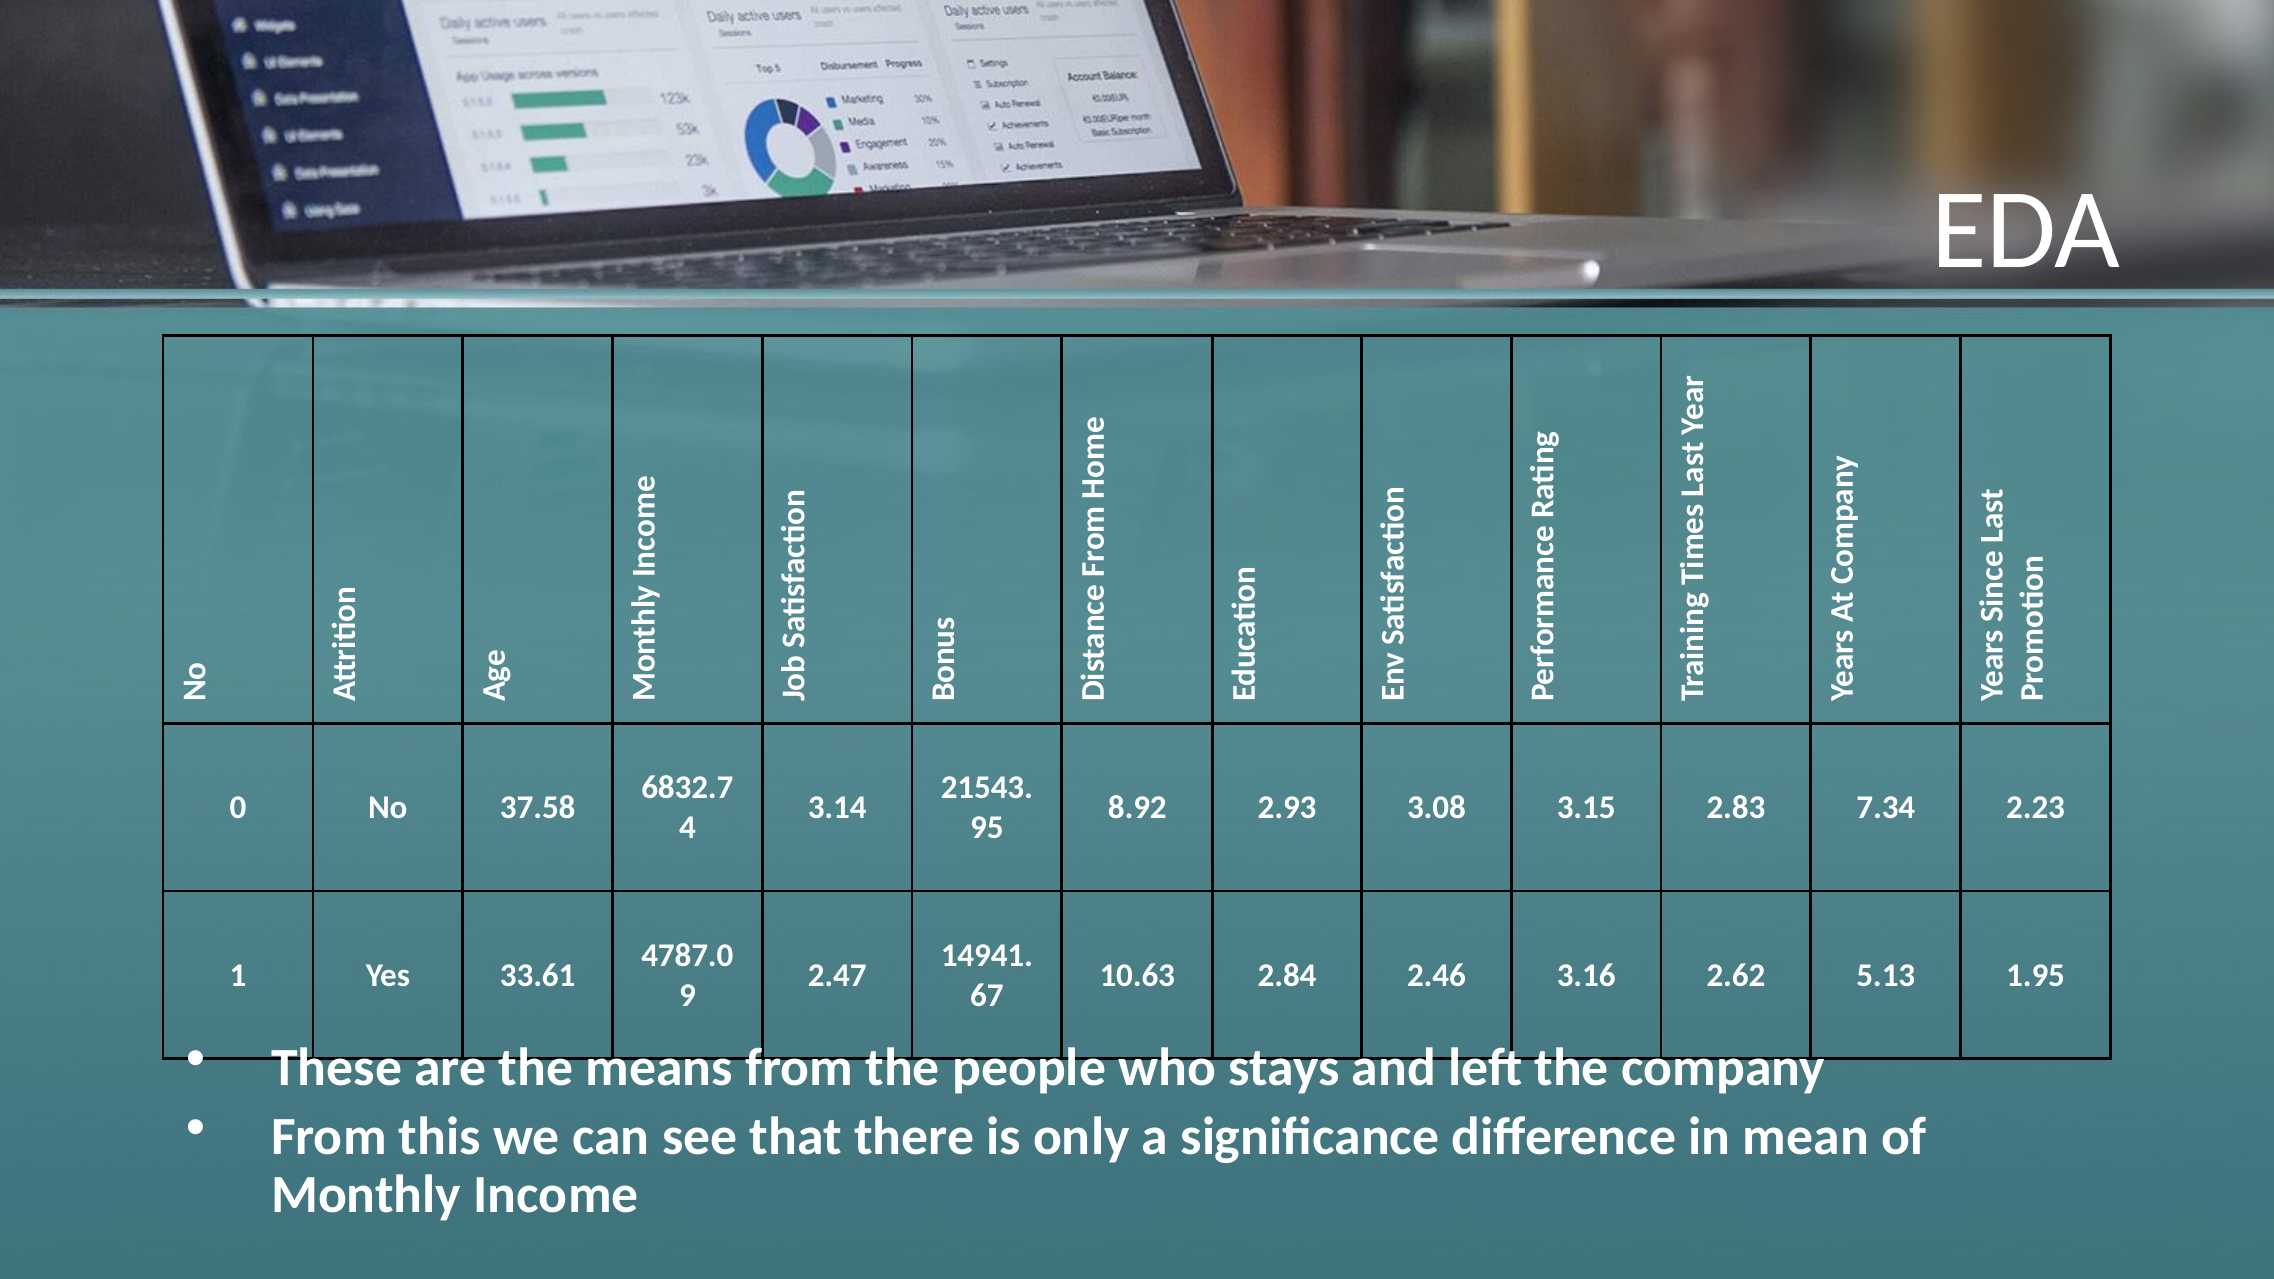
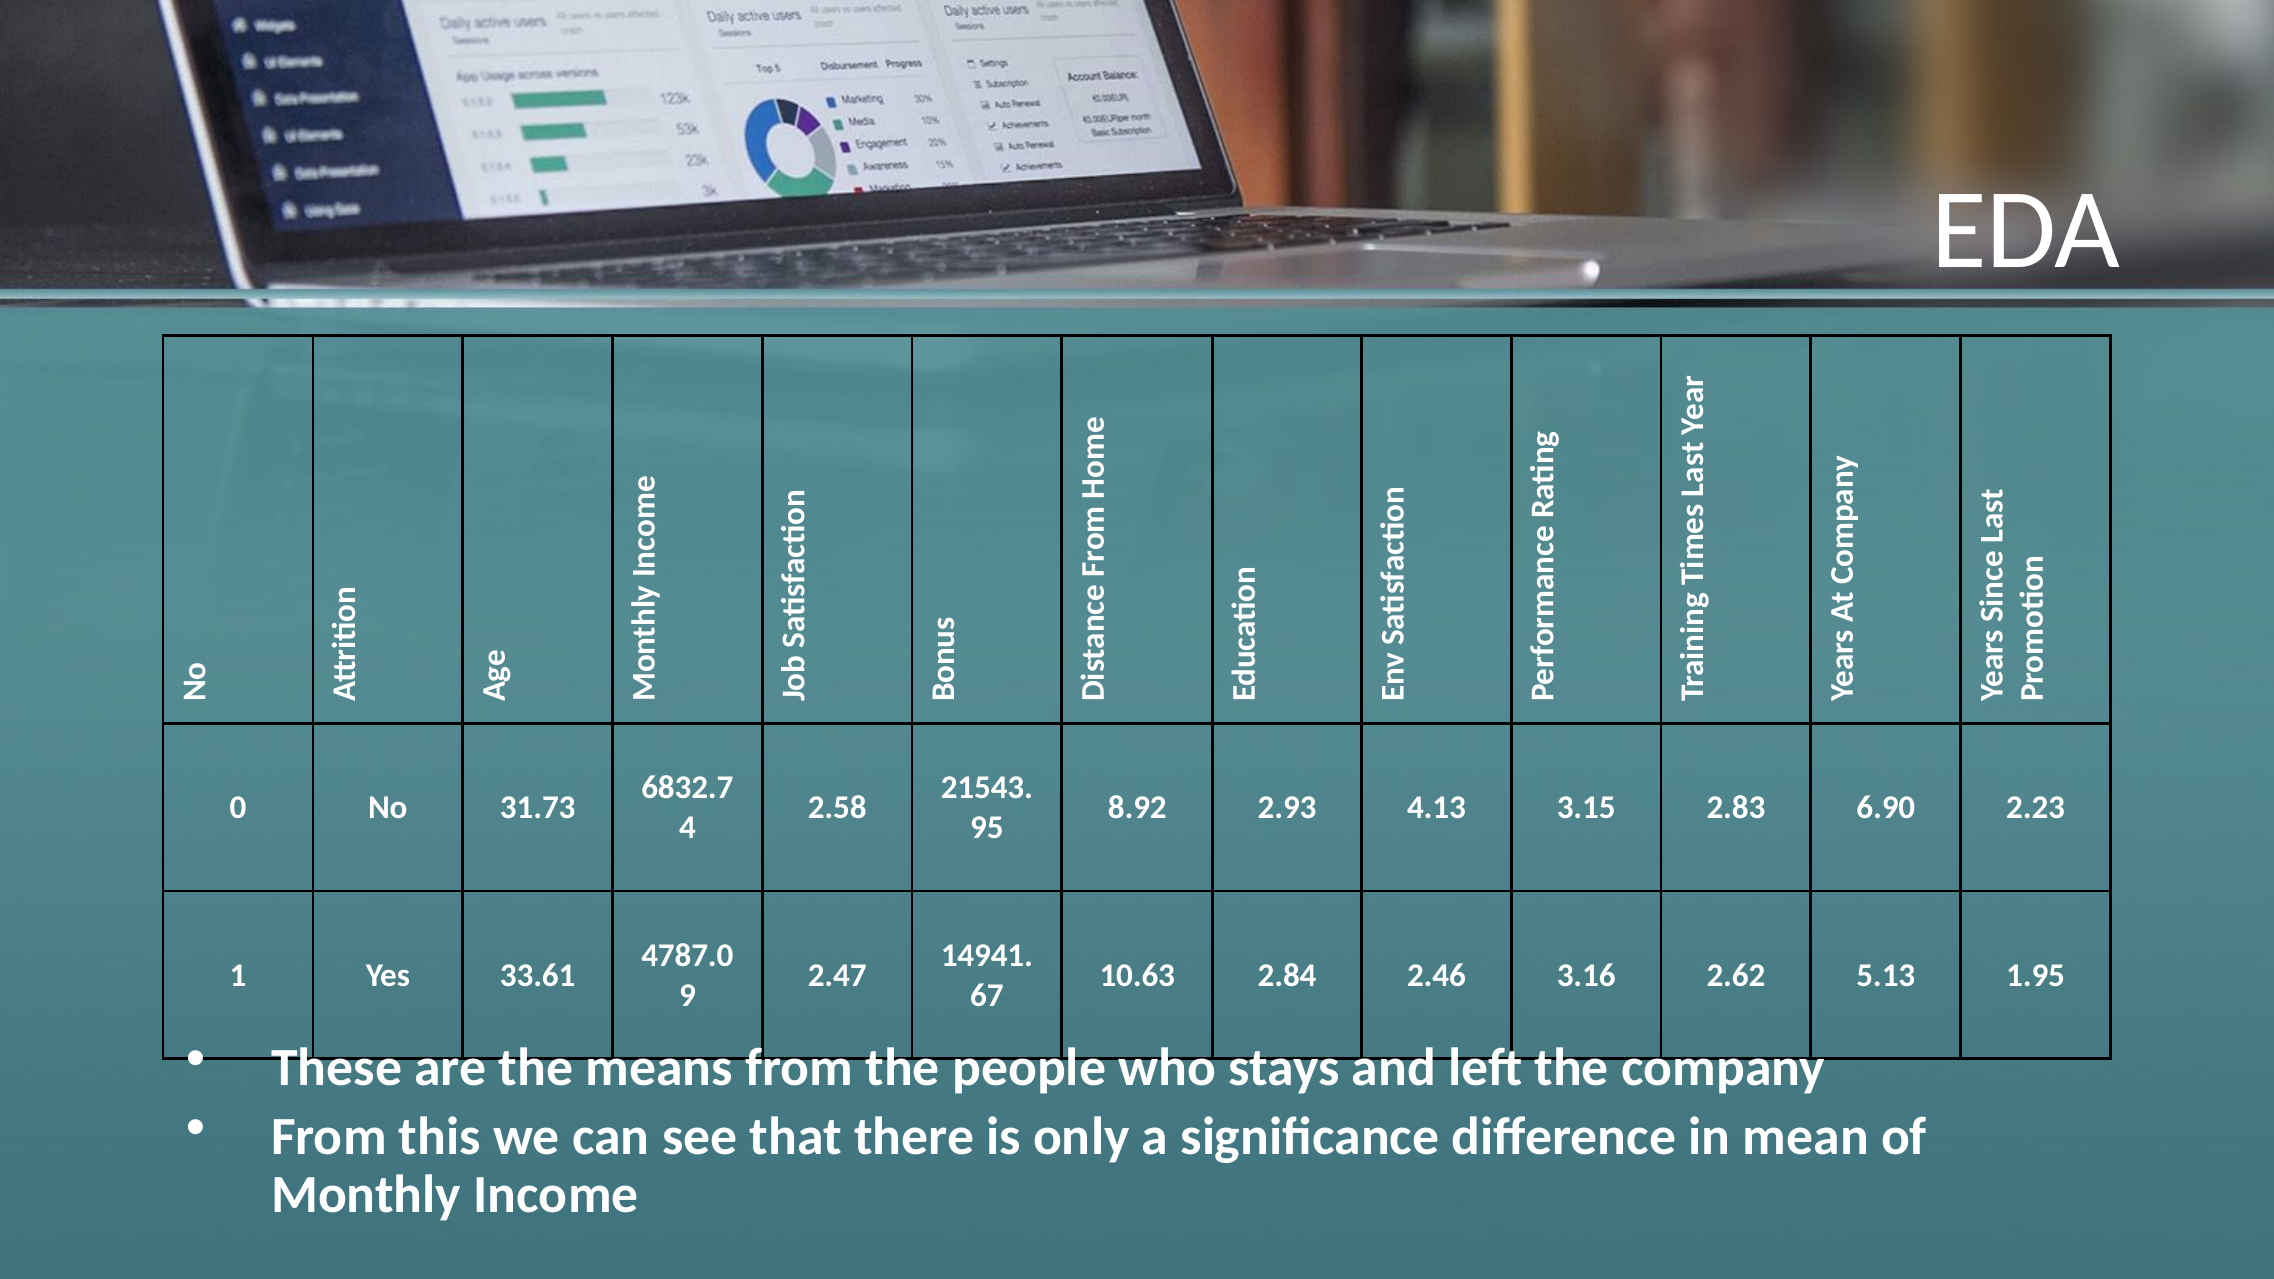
37.58: 37.58 -> 31.73
3.14: 3.14 -> 2.58
3.08: 3.08 -> 4.13
7.34: 7.34 -> 6.90
